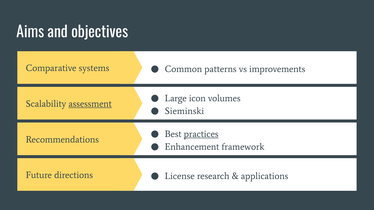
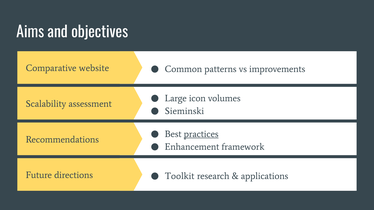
systems: systems -> website
assessment underline: present -> none
License: License -> Toolkit
